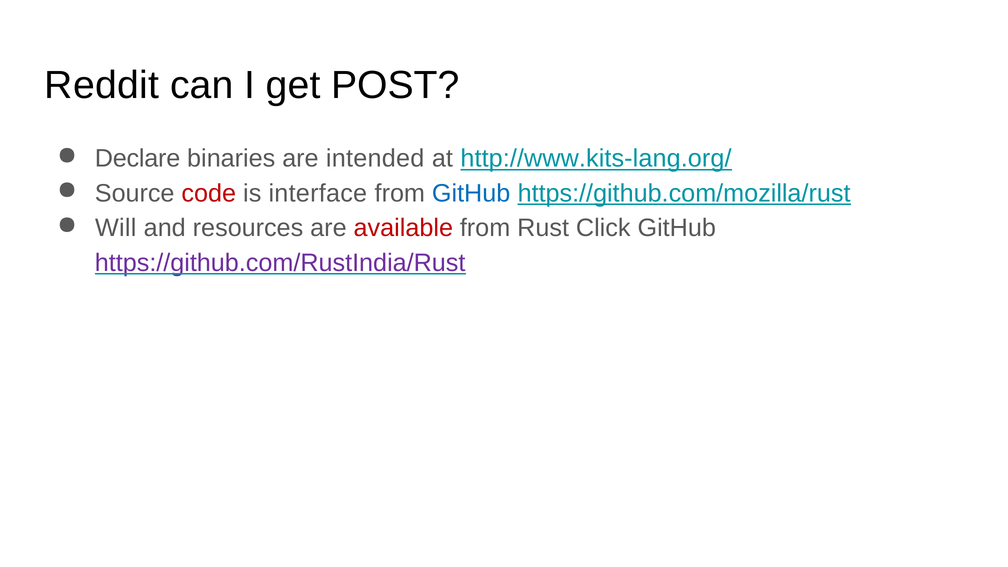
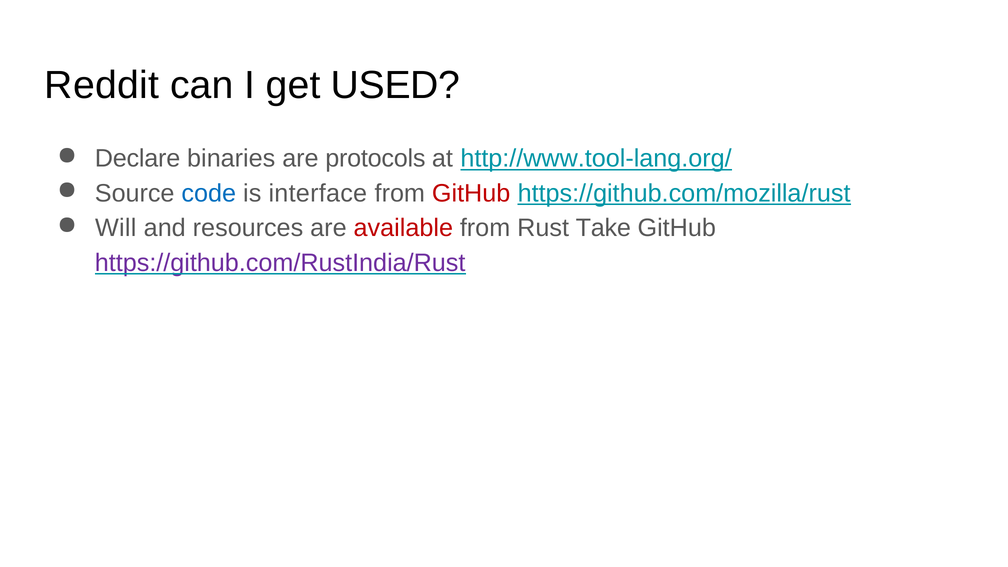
POST: POST -> USED
intended: intended -> protocols
http://www.kits-lang.org/: http://www.kits-lang.org/ -> http://www.tool-lang.org/
code colour: red -> blue
GitHub at (471, 193) colour: blue -> red
Click: Click -> Take
